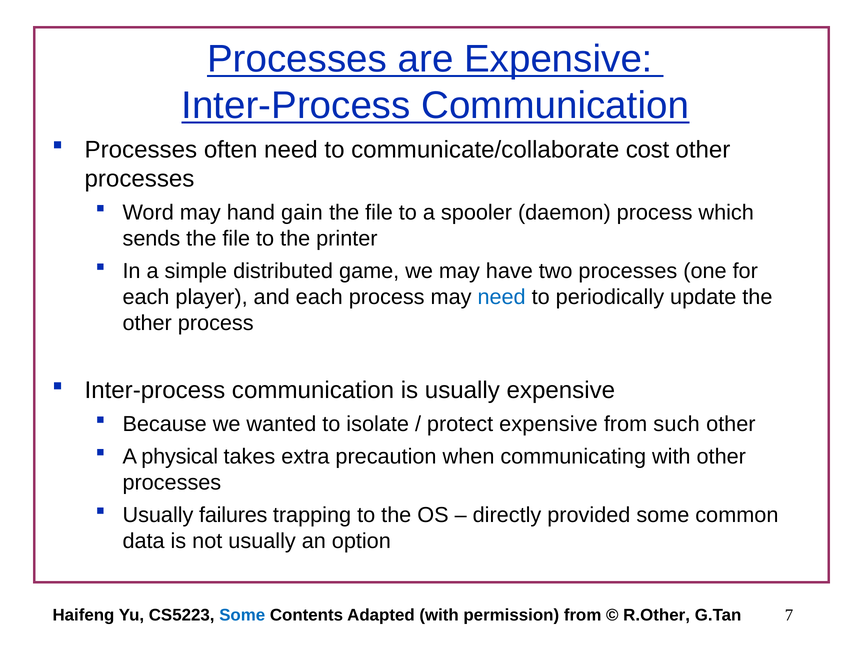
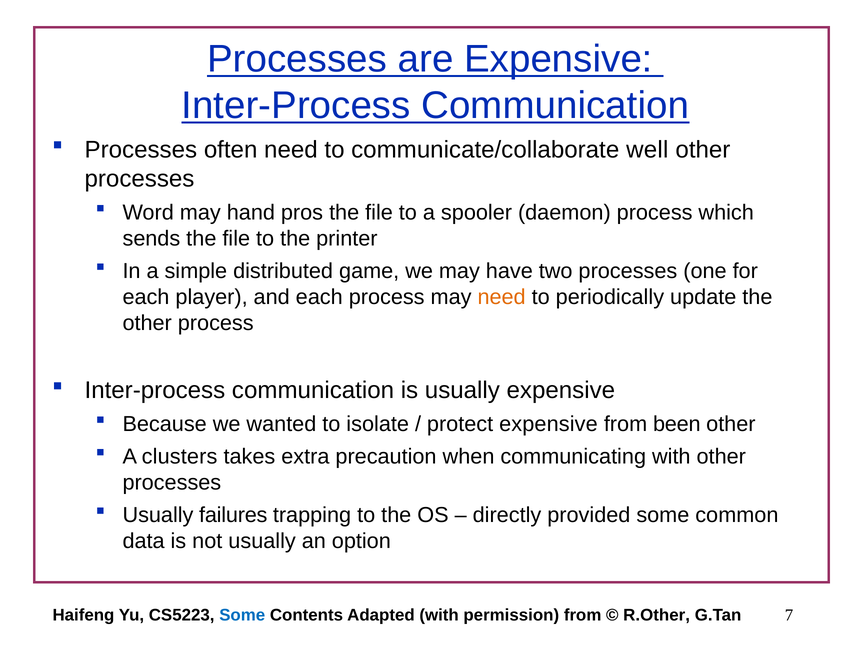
cost: cost -> well
gain: gain -> pros
need at (502, 297) colour: blue -> orange
such: such -> been
physical: physical -> clusters
